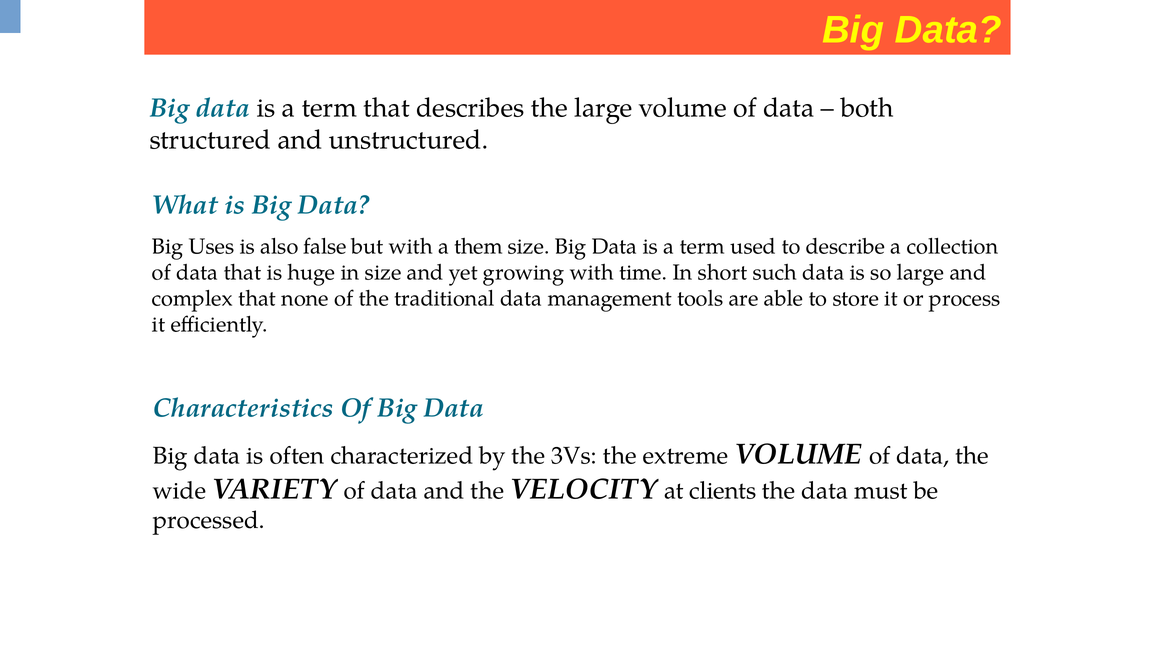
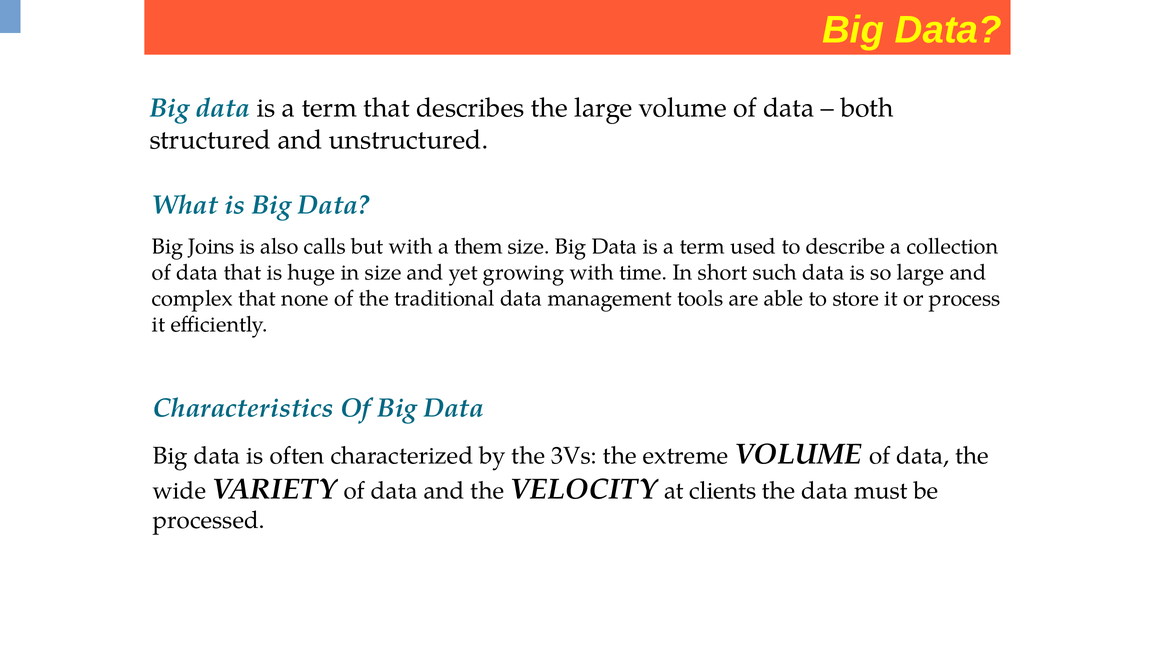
Uses: Uses -> Joins
false: false -> calls
